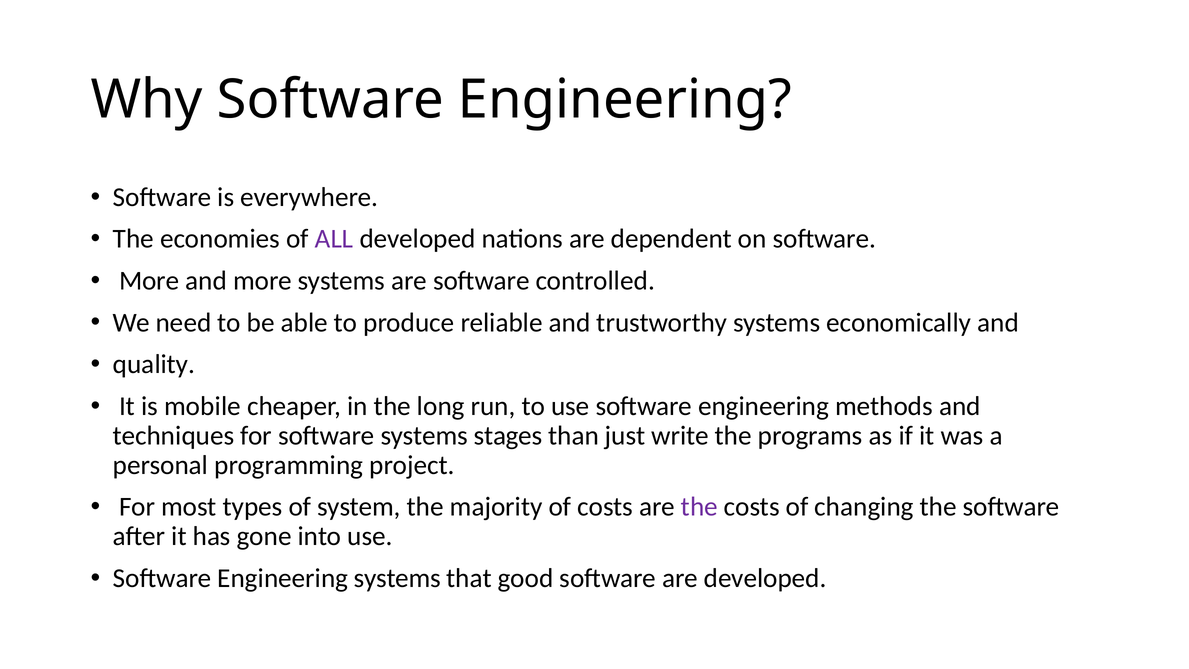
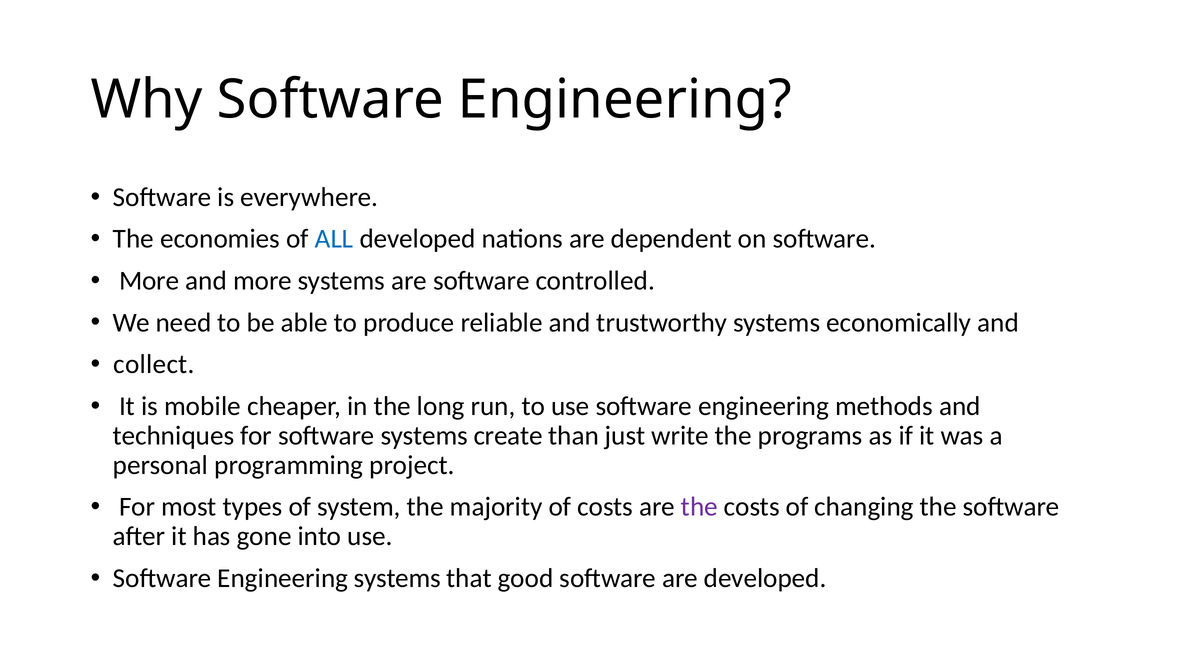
ALL colour: purple -> blue
quality: quality -> collect
stages: stages -> create
